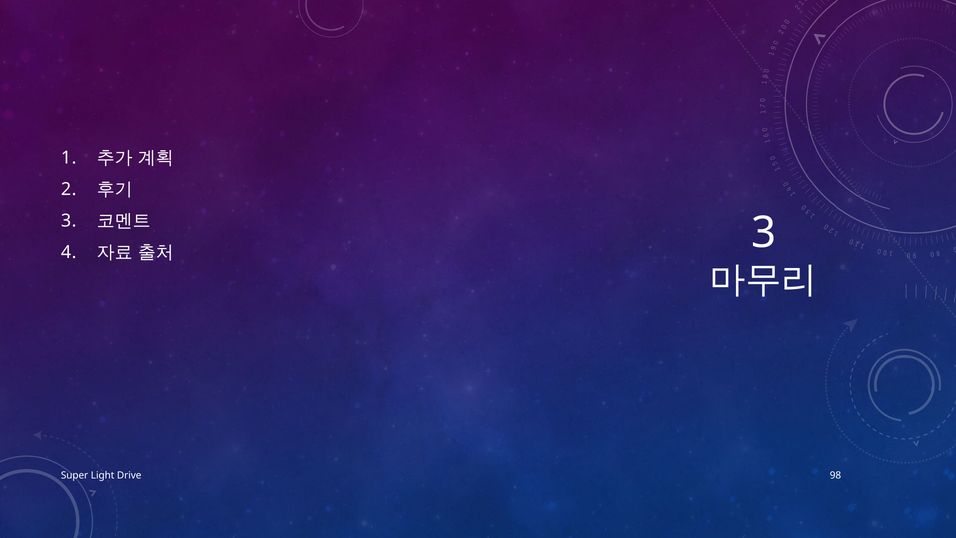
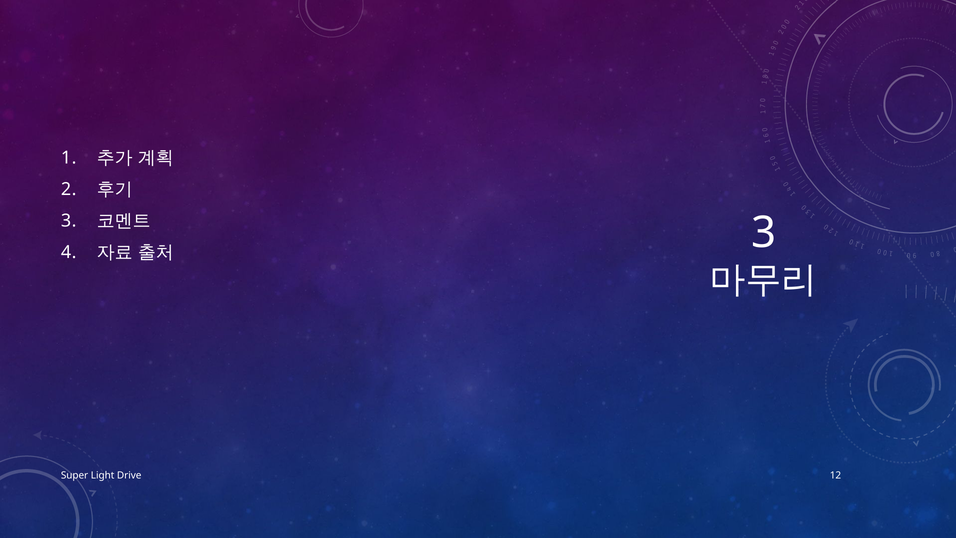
98: 98 -> 12
